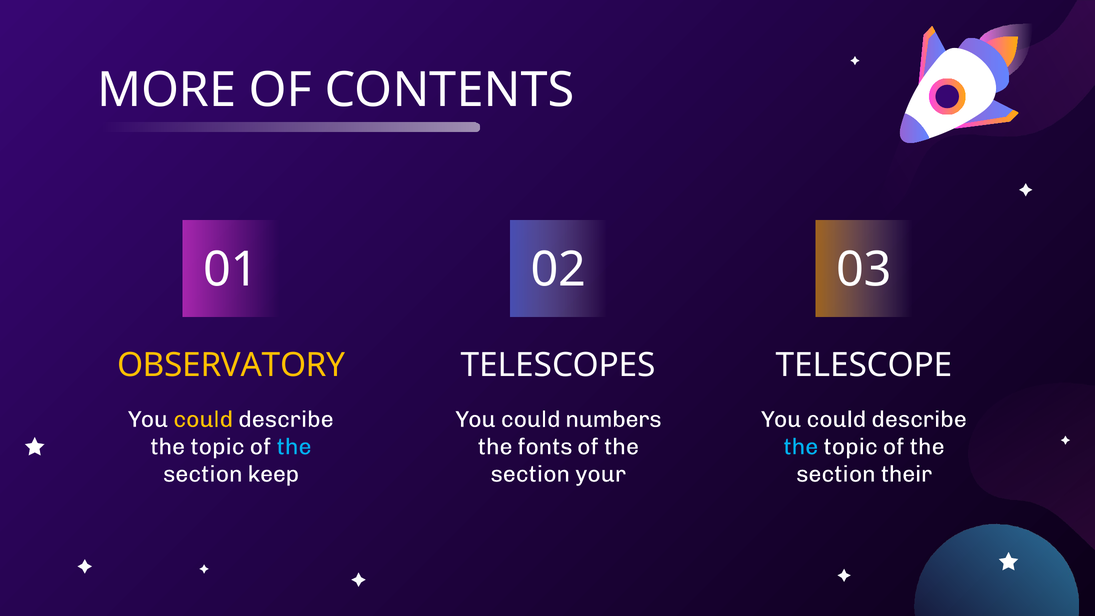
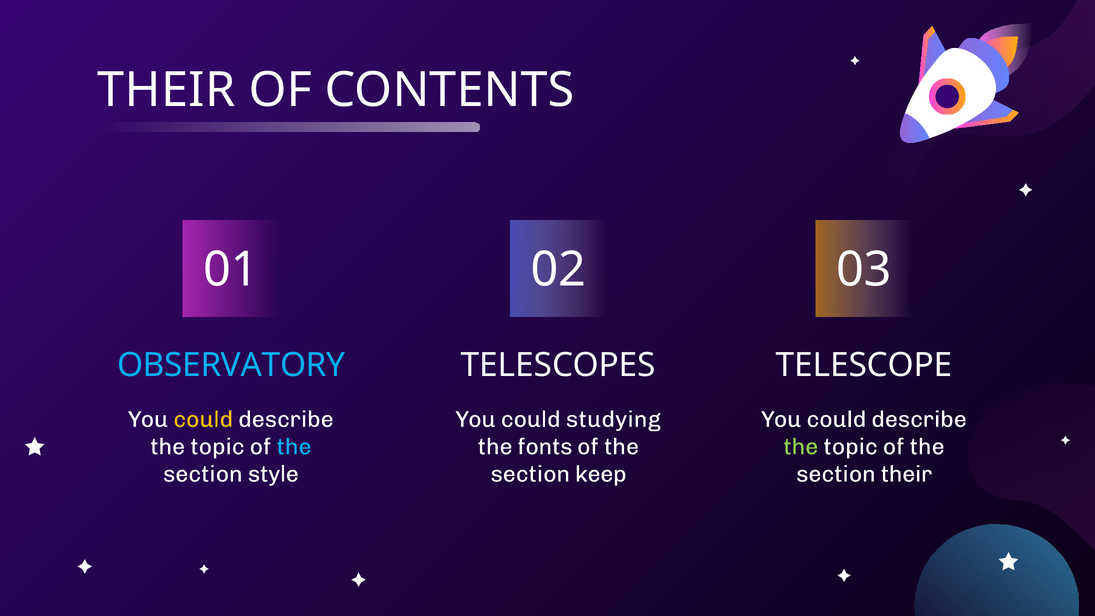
MORE at (167, 90): MORE -> THEIR
OBSERVATORY colour: yellow -> light blue
numbers: numbers -> studying
the at (801, 447) colour: light blue -> light green
keep: keep -> style
your: your -> keep
